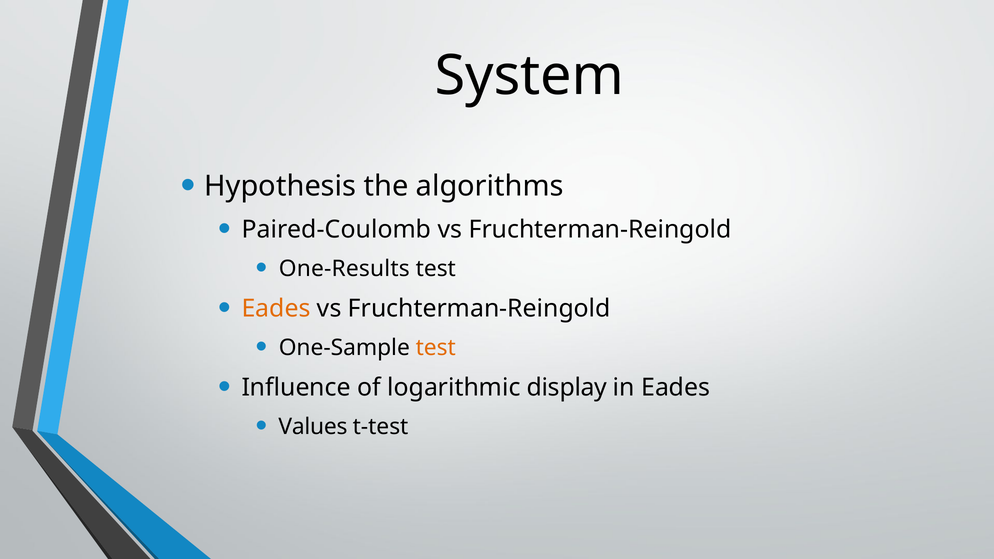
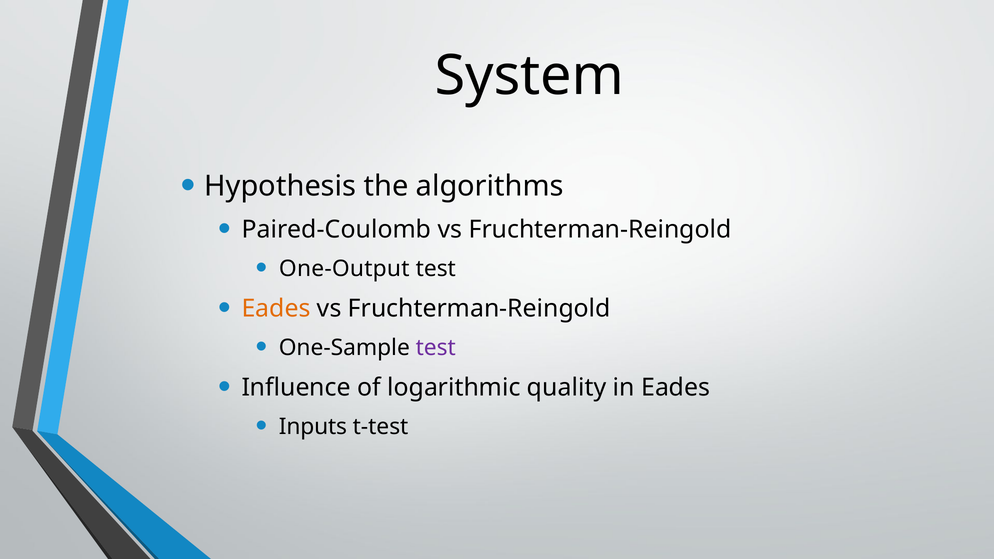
One-Results: One-Results -> One-Output
test at (436, 348) colour: orange -> purple
display: display -> quality
Values: Values -> Inputs
